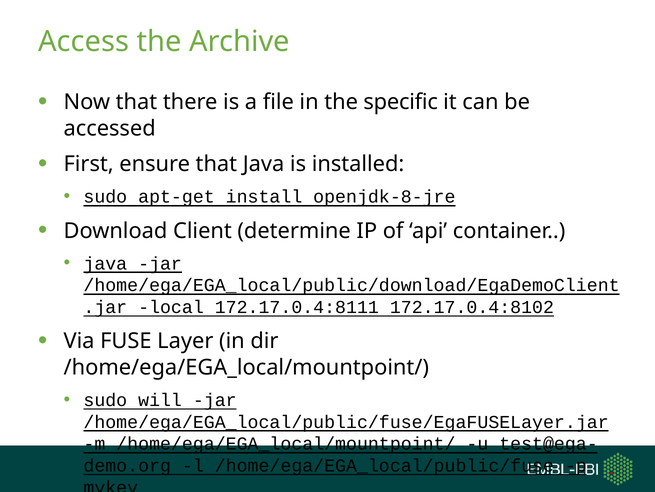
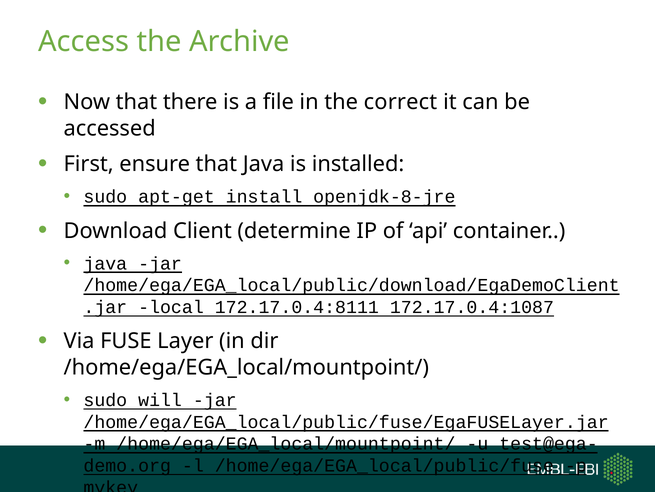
specific: specific -> correct
172.17.0.4:8102: 172.17.0.4:8102 -> 172.17.0.4:1087
